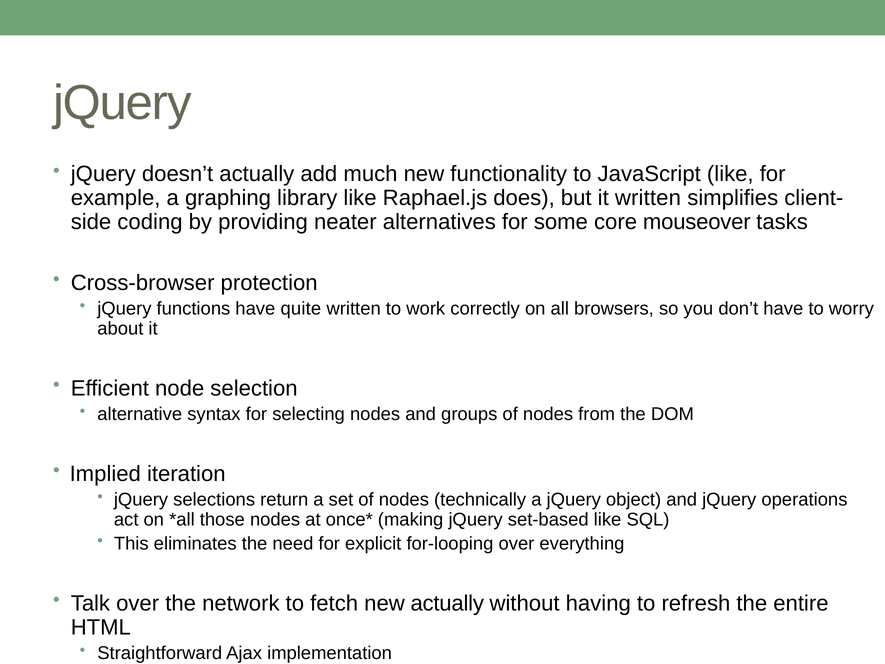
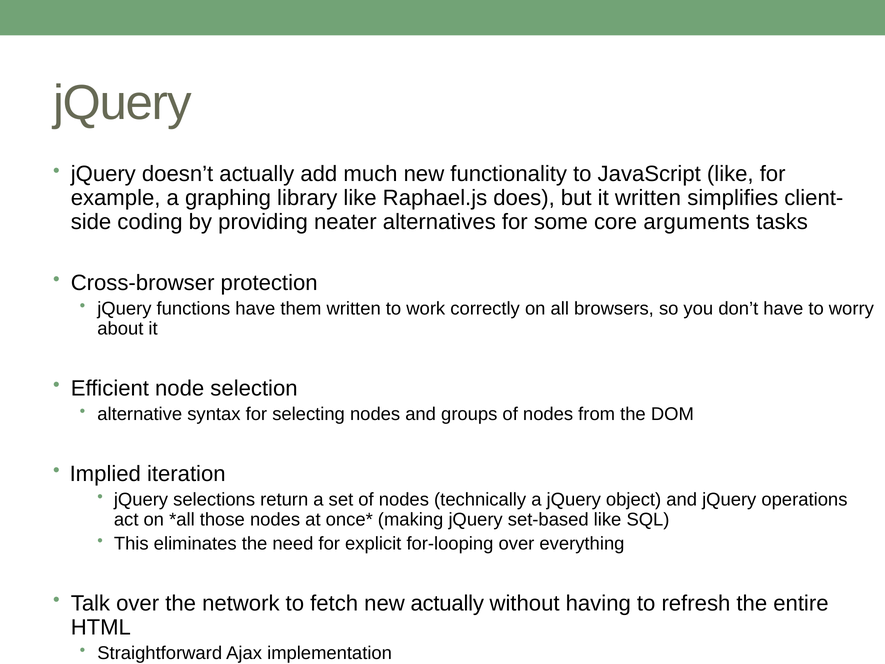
mouseover: mouseover -> arguments
quite: quite -> them
